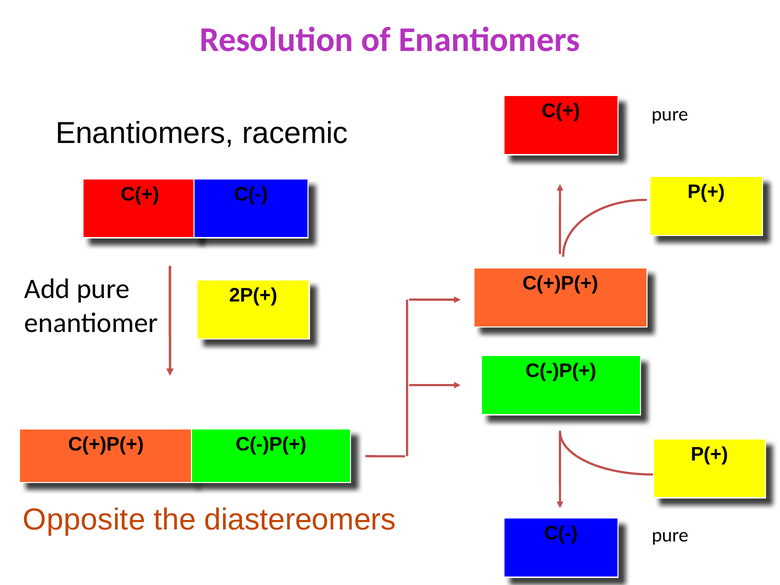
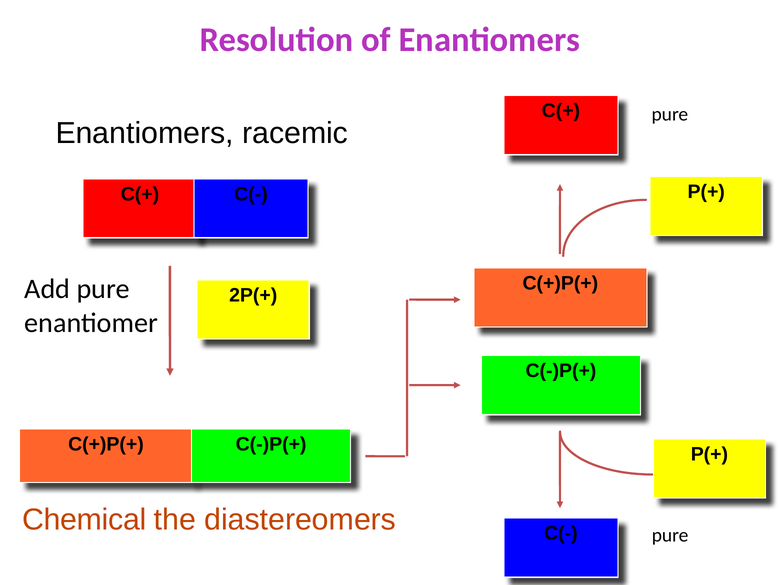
Opposite: Opposite -> Chemical
